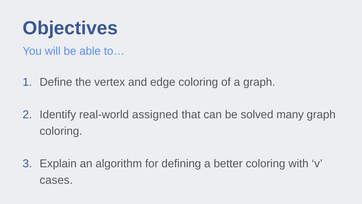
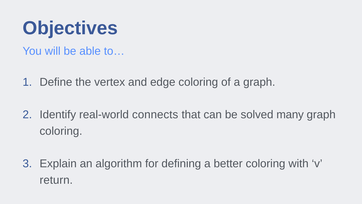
assigned: assigned -> connects
cases: cases -> return
